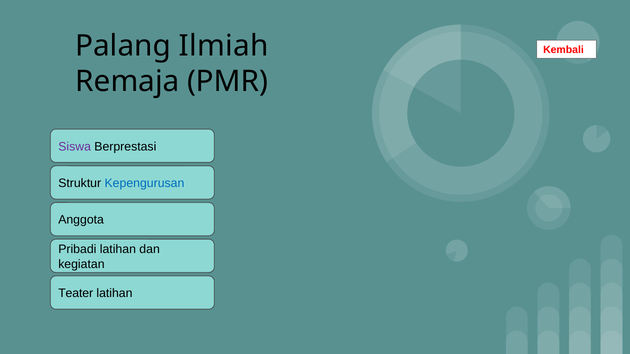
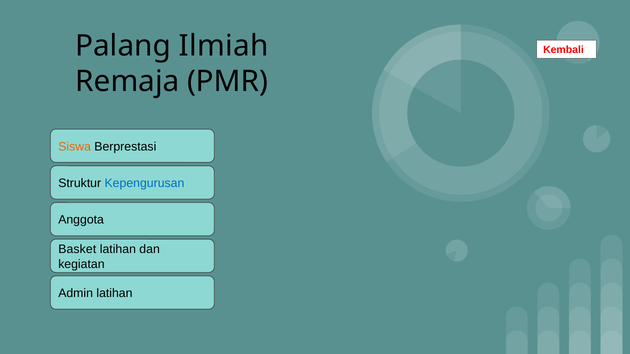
Siswa colour: purple -> orange
Pribadi: Pribadi -> Basket
Teater: Teater -> Admin
